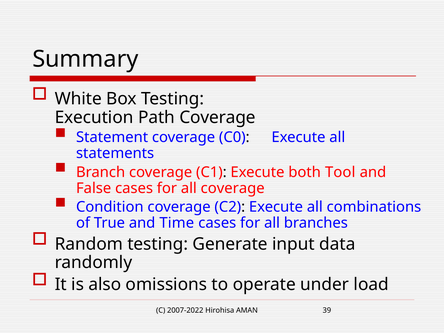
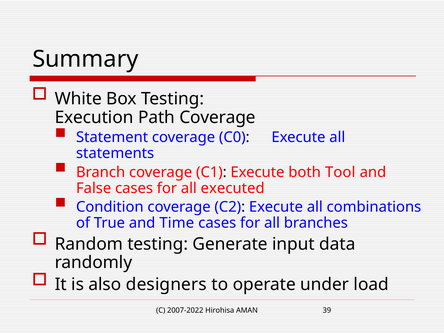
all coverage: coverage -> executed
omissions: omissions -> designers
